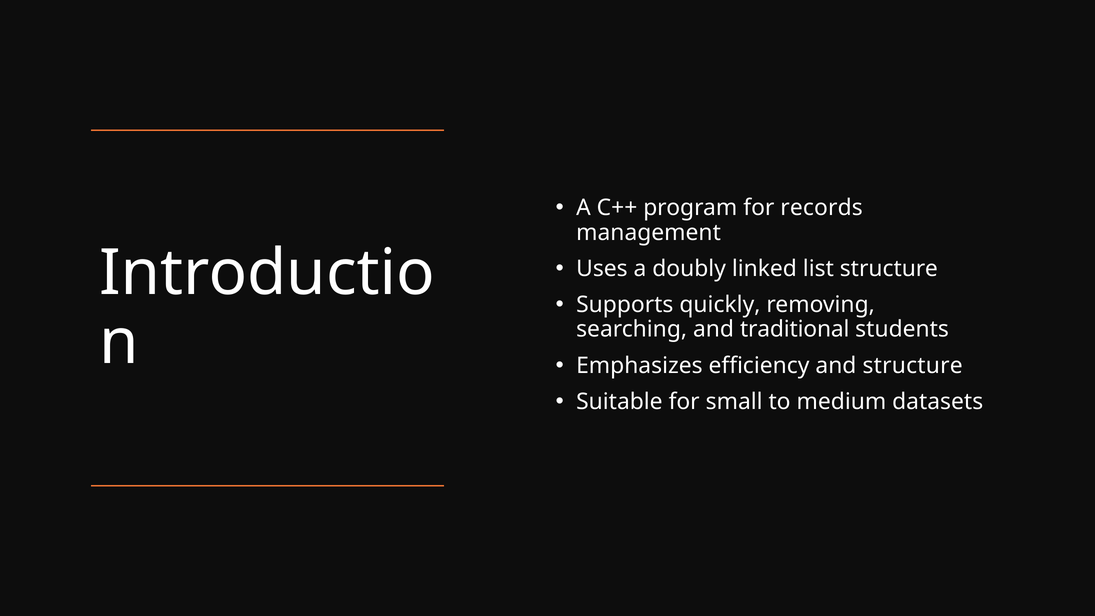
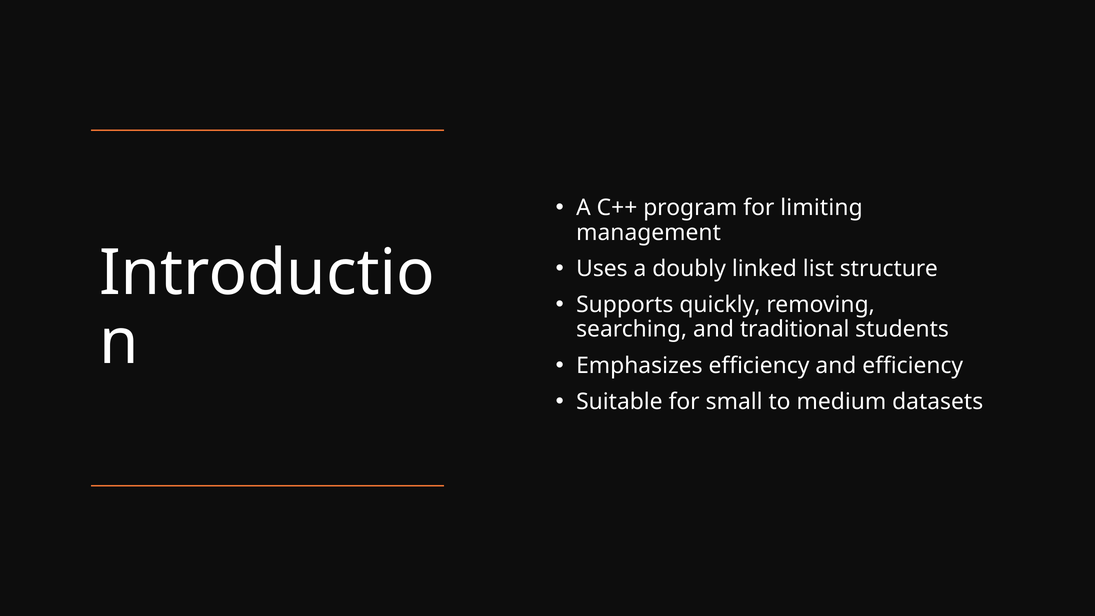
records: records -> limiting
and structure: structure -> efficiency
